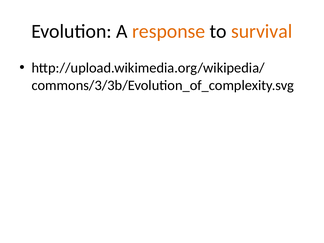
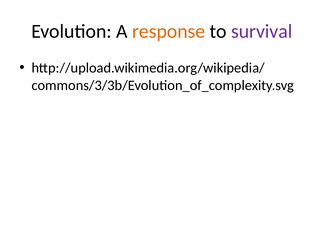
survival colour: orange -> purple
